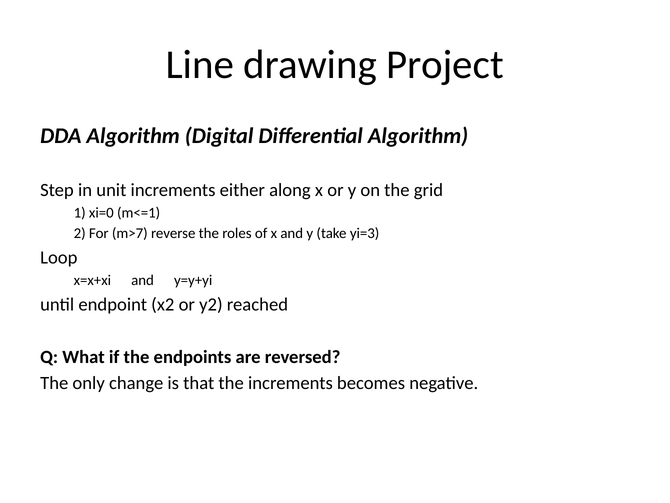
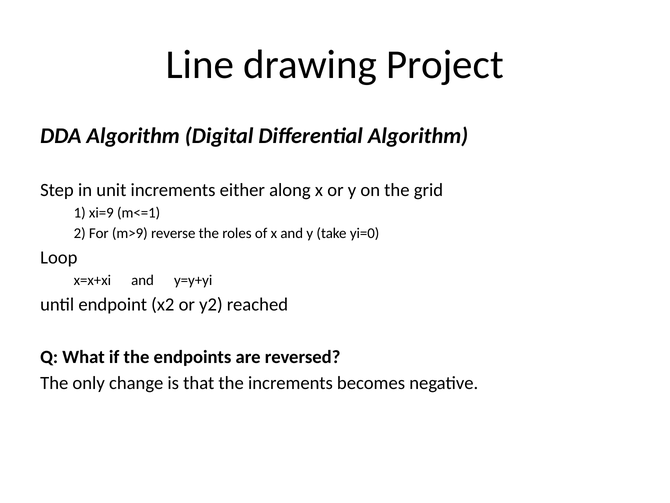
xi=0: xi=0 -> xi=9
m>7: m>7 -> m>9
yi=3: yi=3 -> yi=0
